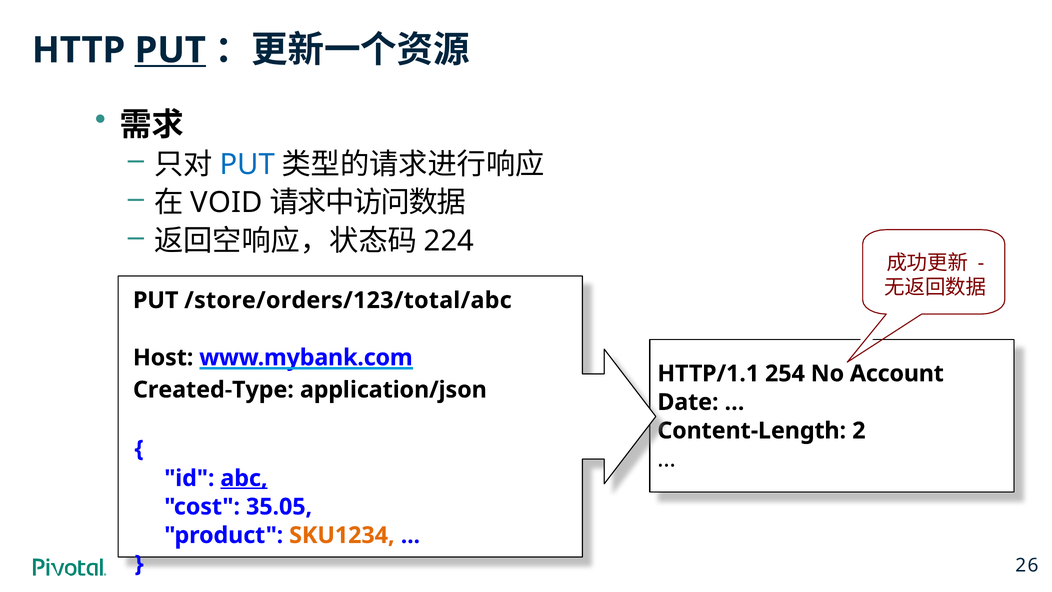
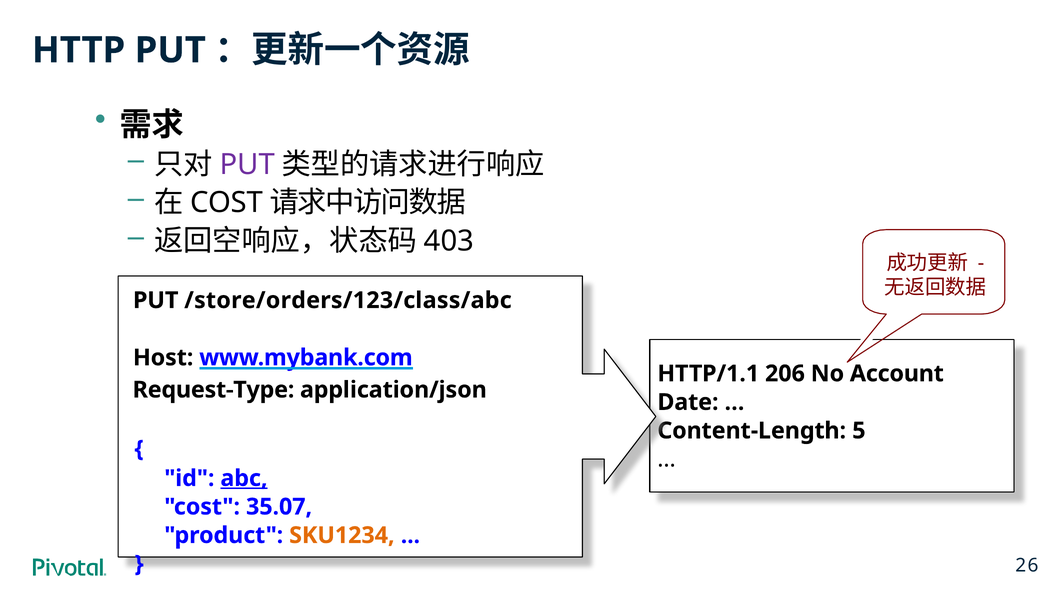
PUT at (170, 50) underline: present -> none
PUT at (247, 164) colour: blue -> purple
VOID at (226, 203): VOID -> COST
224: 224 -> 403
/store/orders/123/total/abc: /store/orders/123/total/abc -> /store/orders/123/class/abc
254: 254 -> 206
Created-Type: Created-Type -> Request-Type
2: 2 -> 5
35.05: 35.05 -> 35.07
